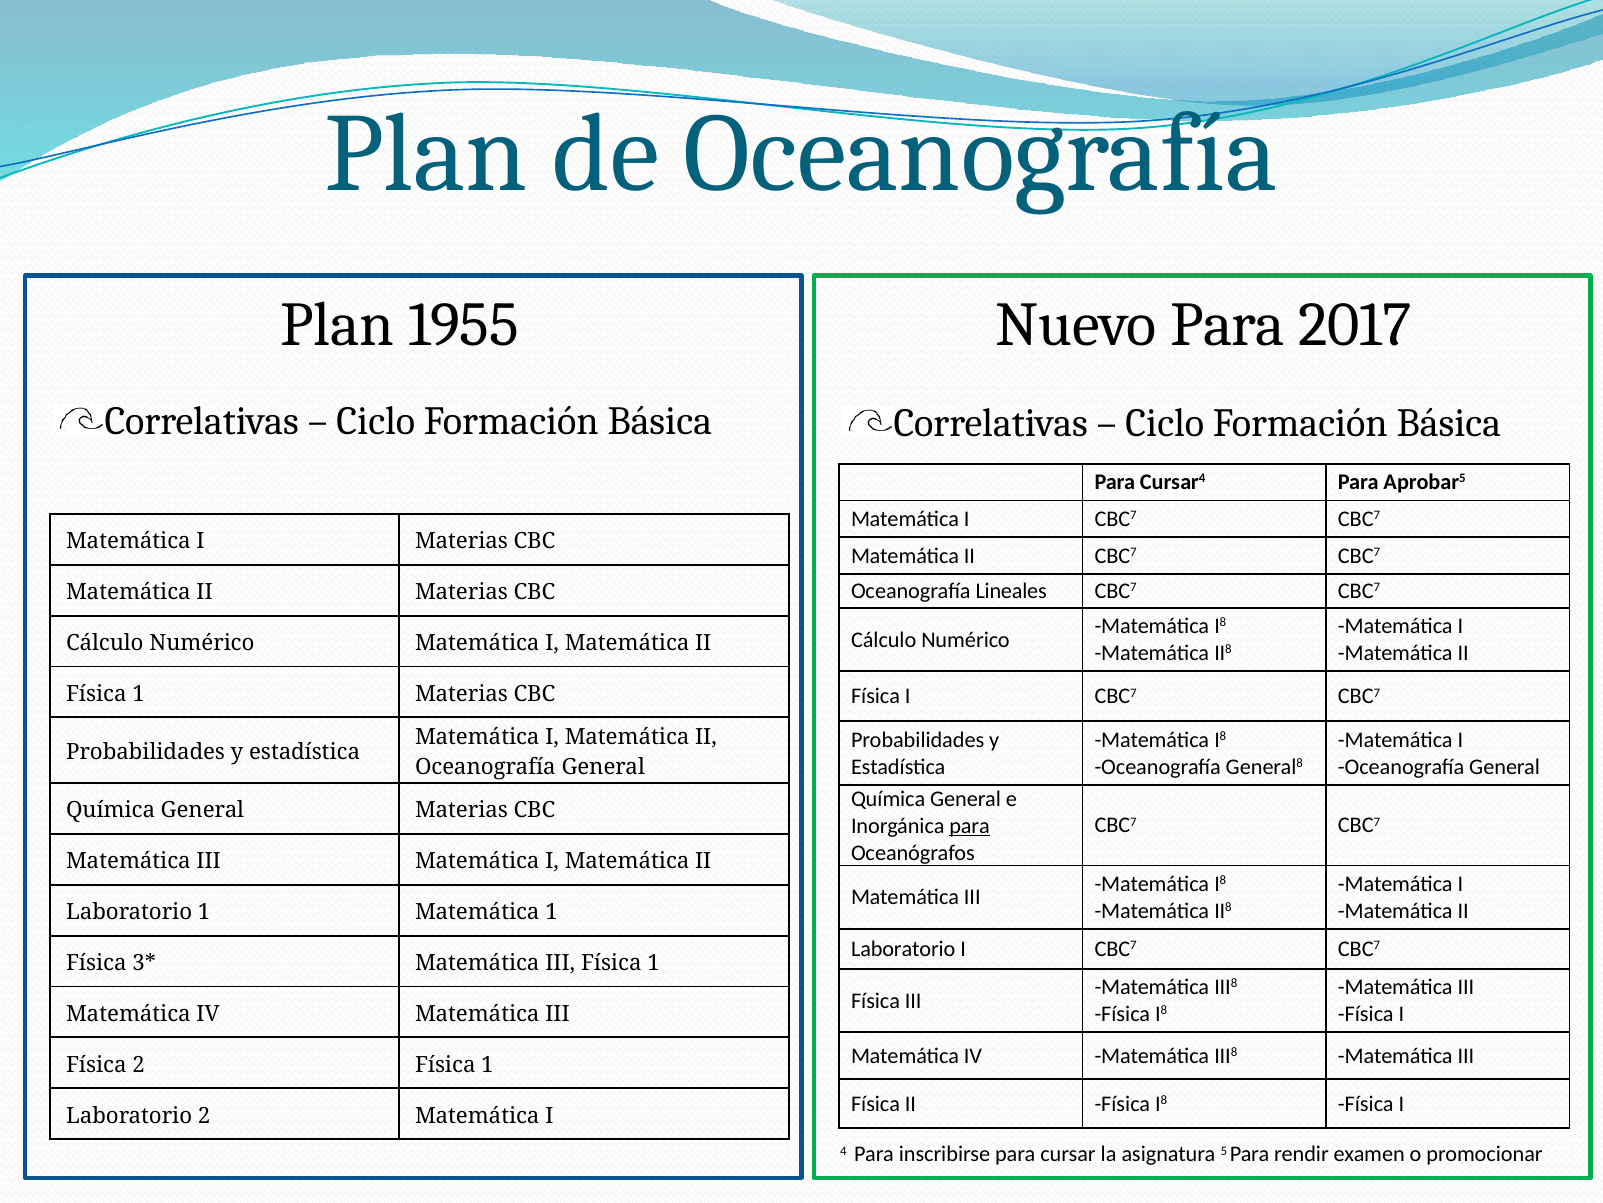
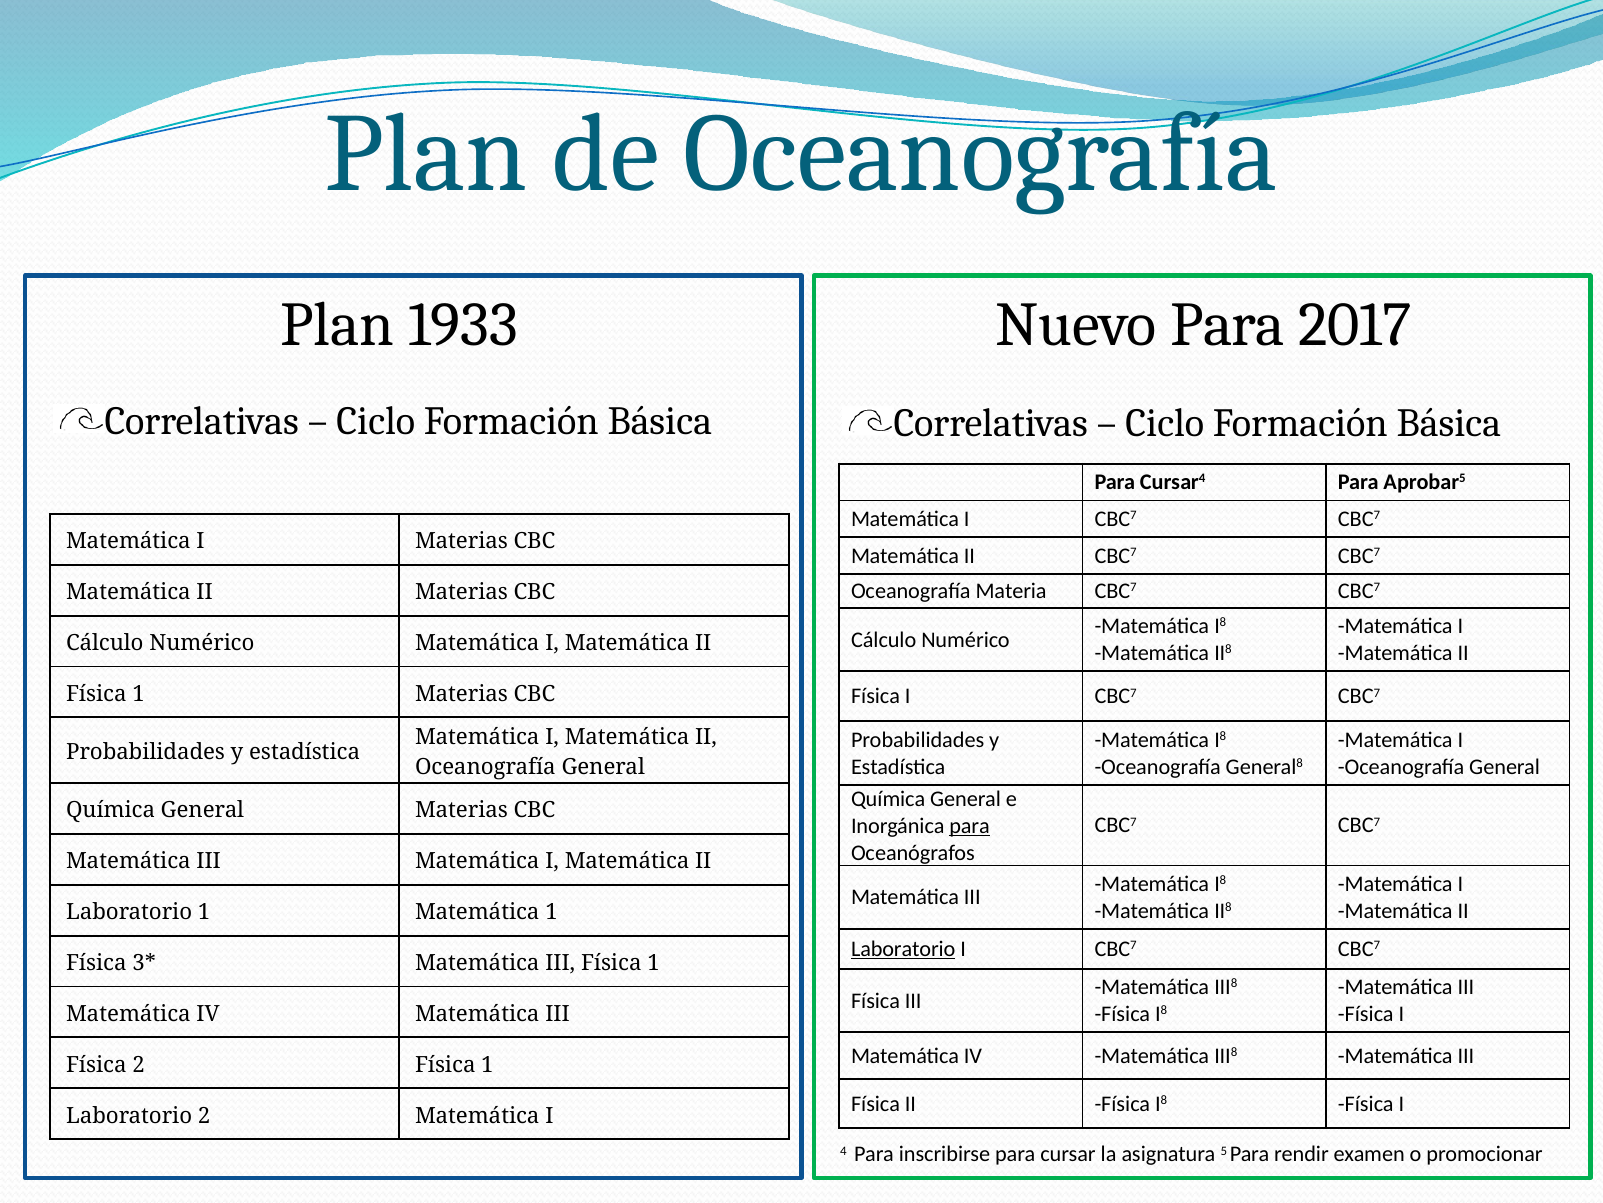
1955: 1955 -> 1933
Lineales: Lineales -> Materia
Laboratorio at (903, 949) underline: none -> present
